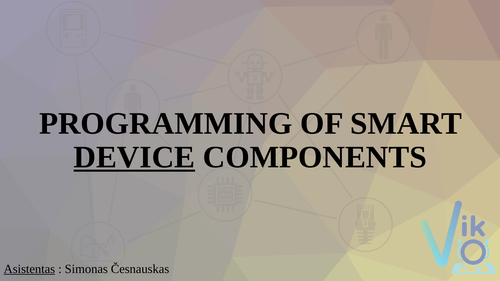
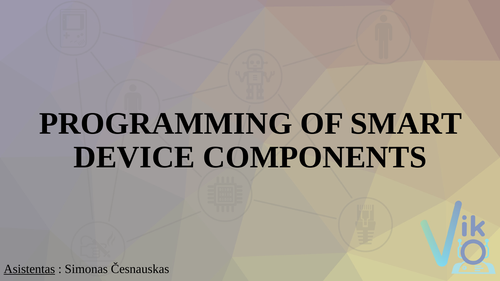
DEVICE underline: present -> none
